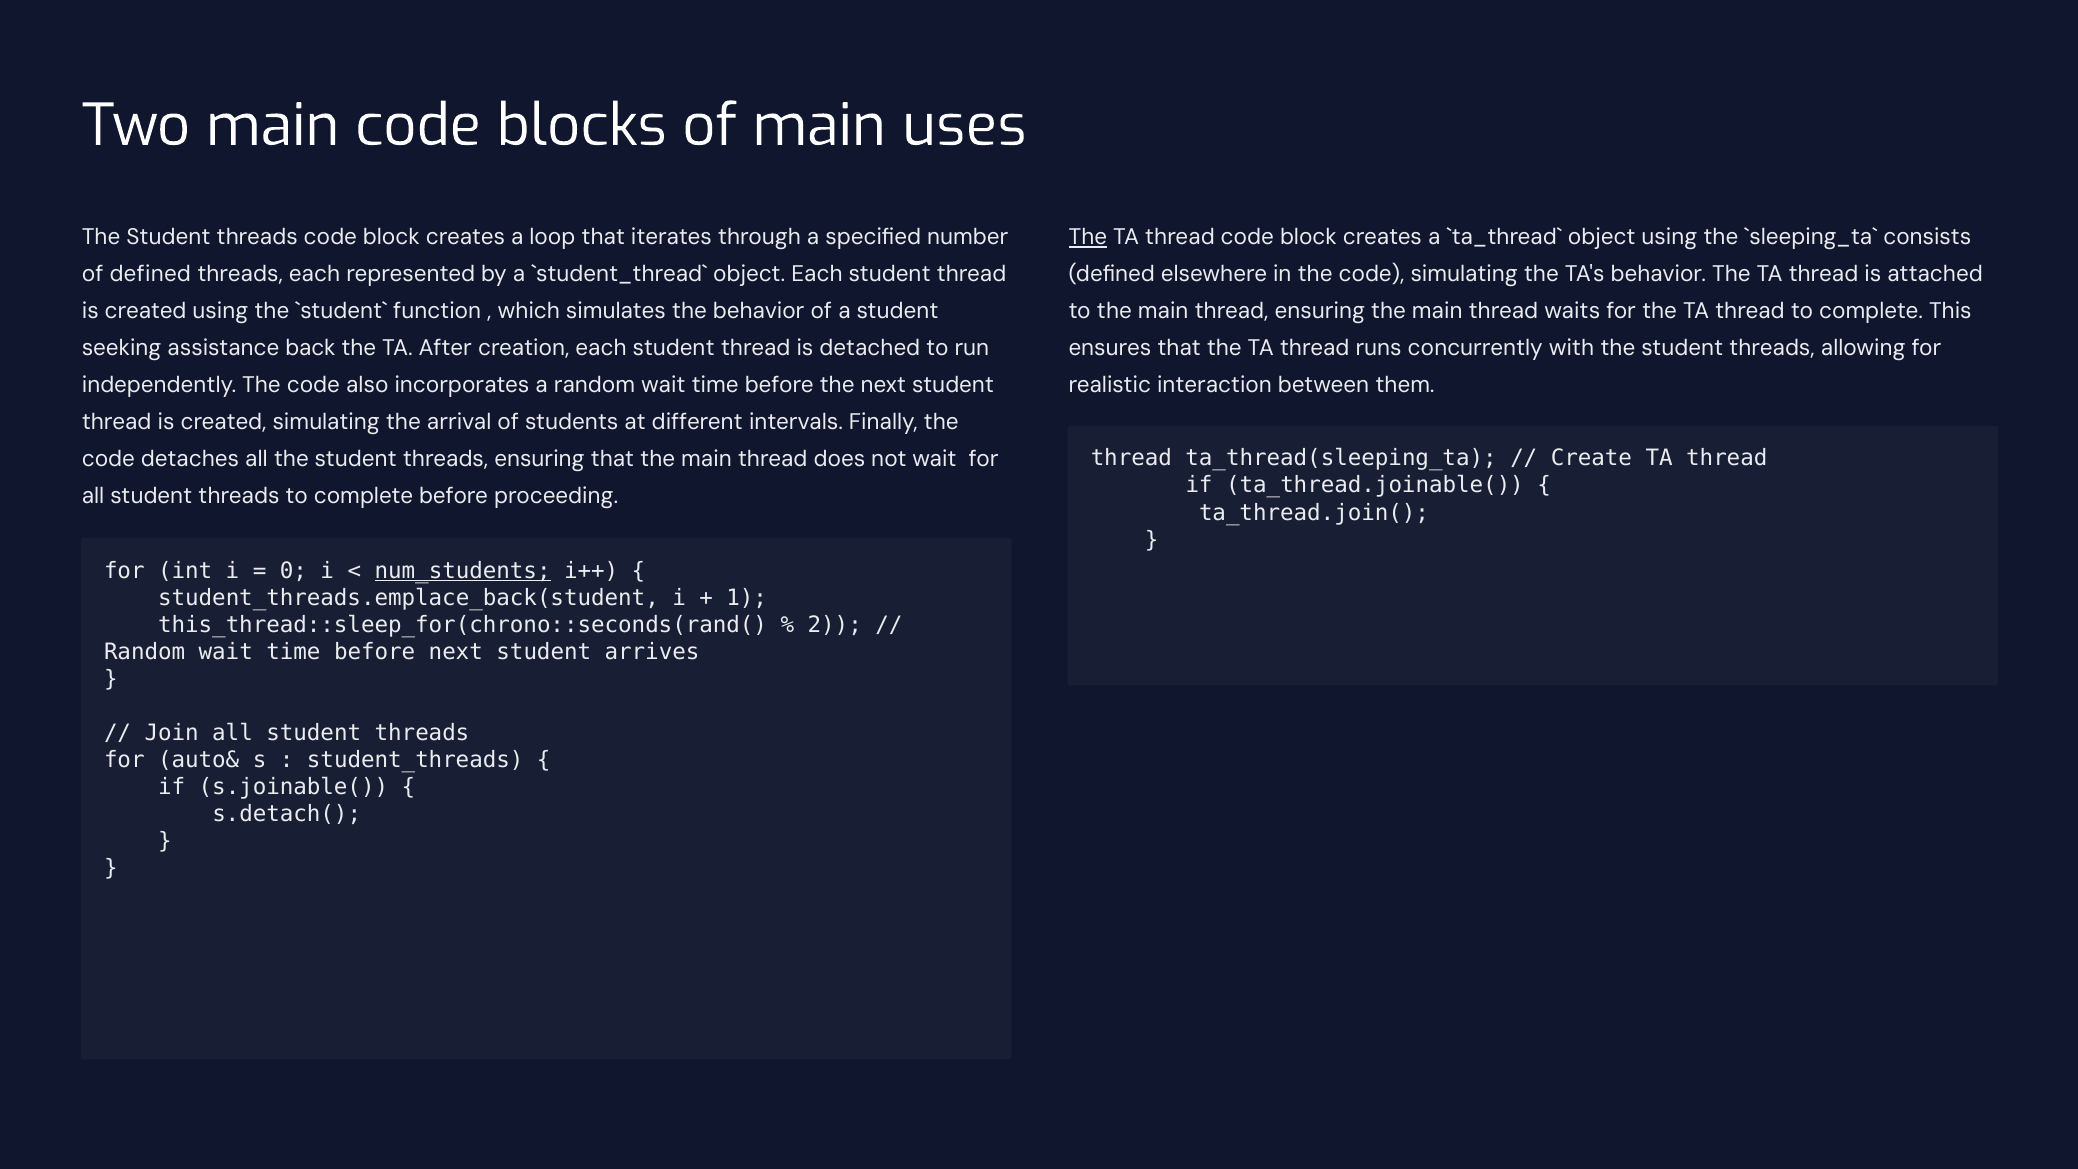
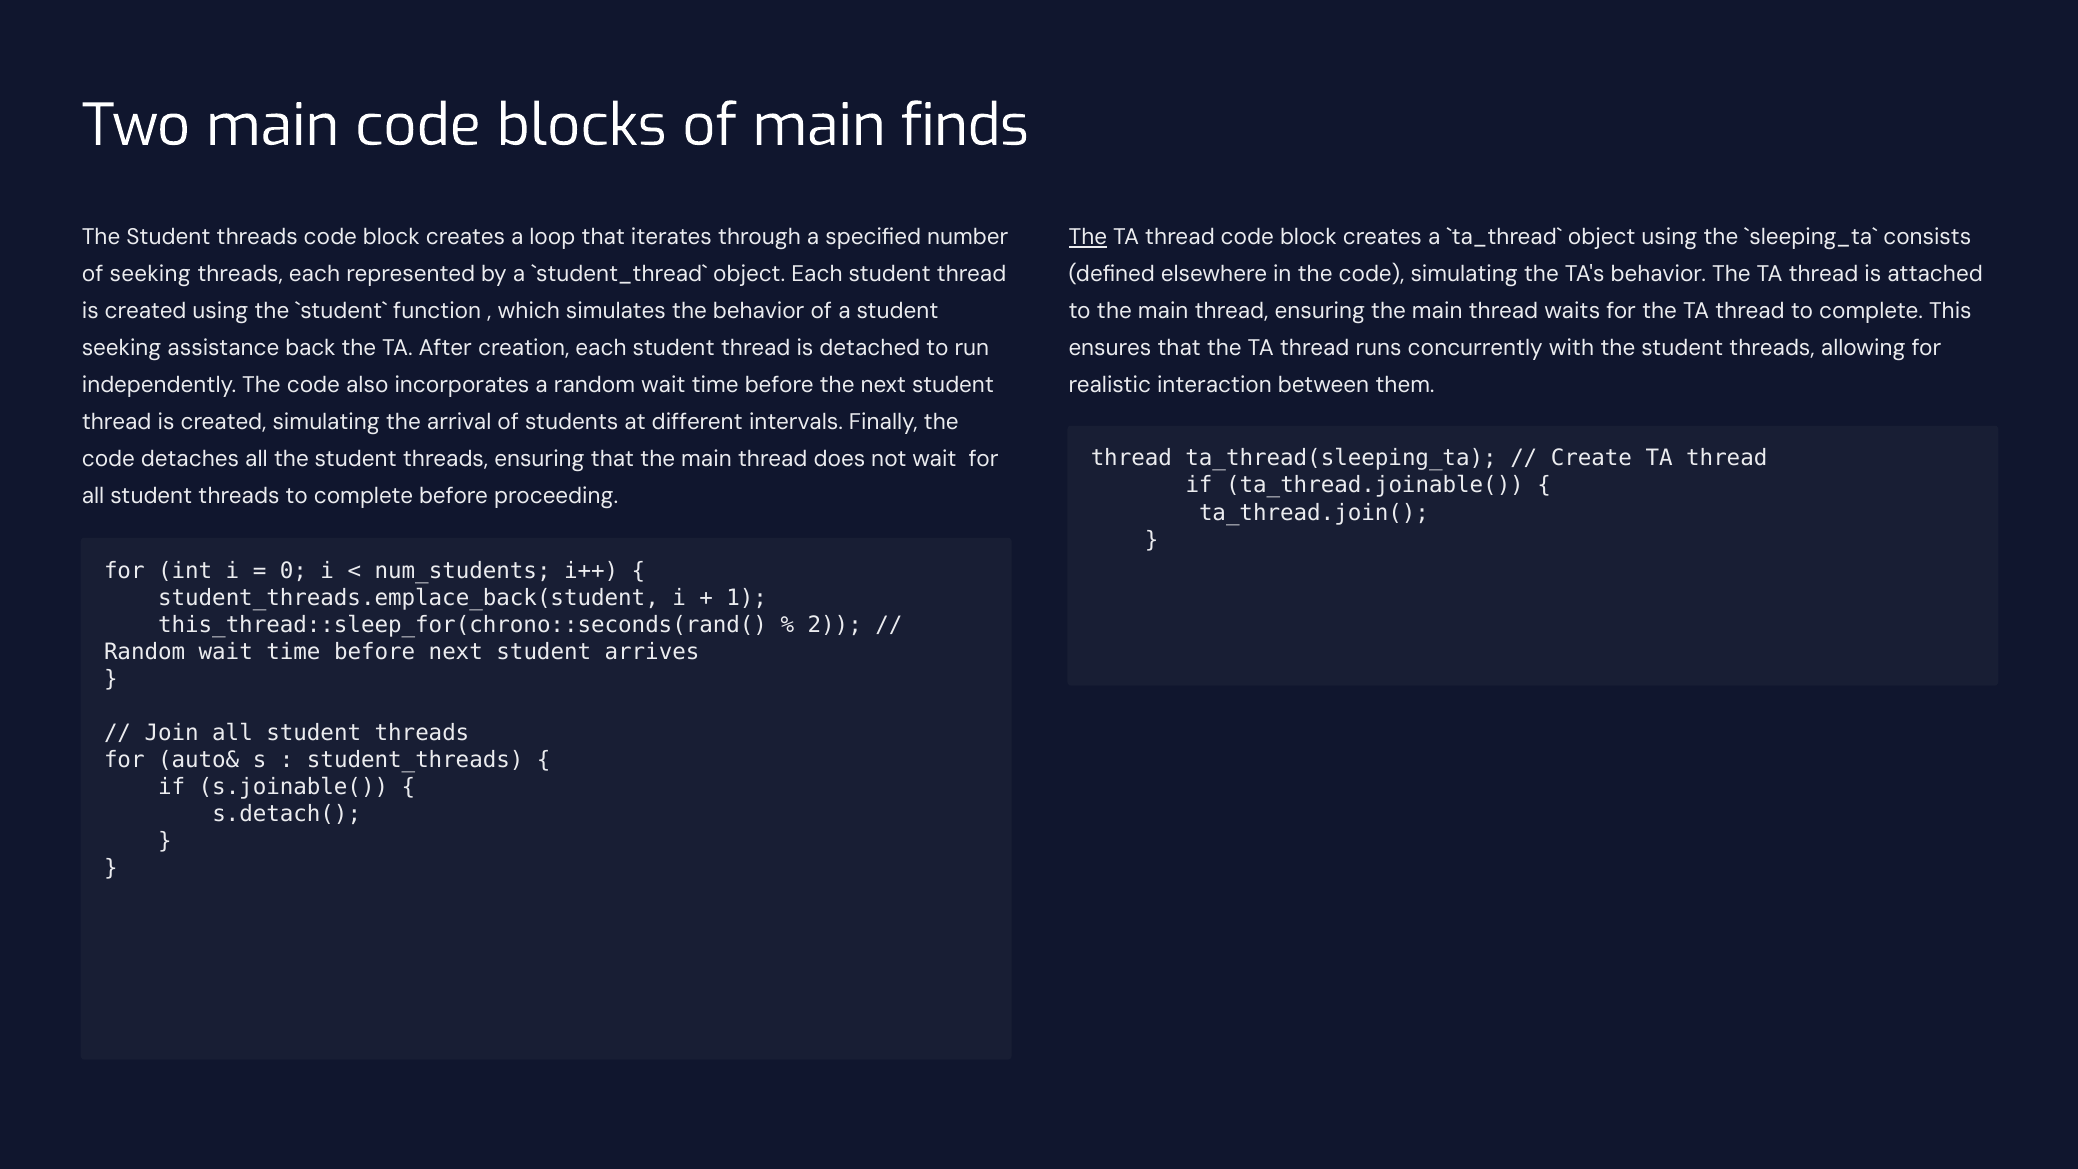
uses: uses -> finds
of defined: defined -> seeking
num_students underline: present -> none
